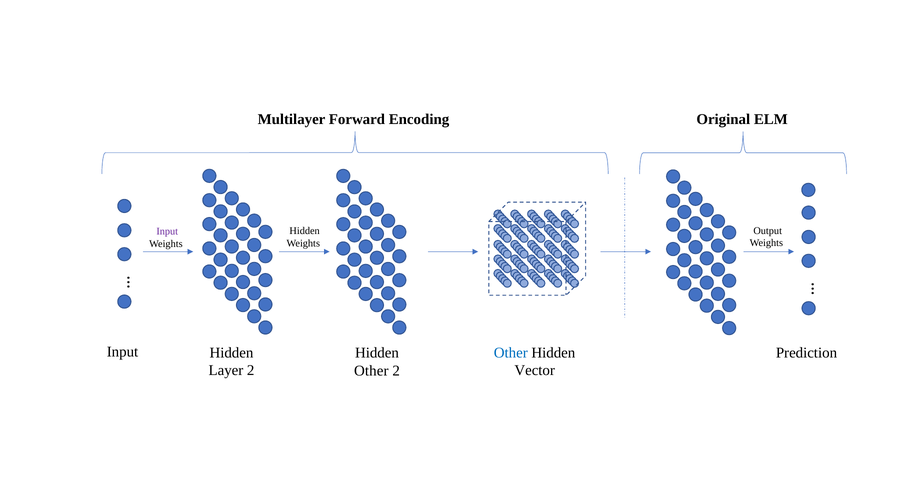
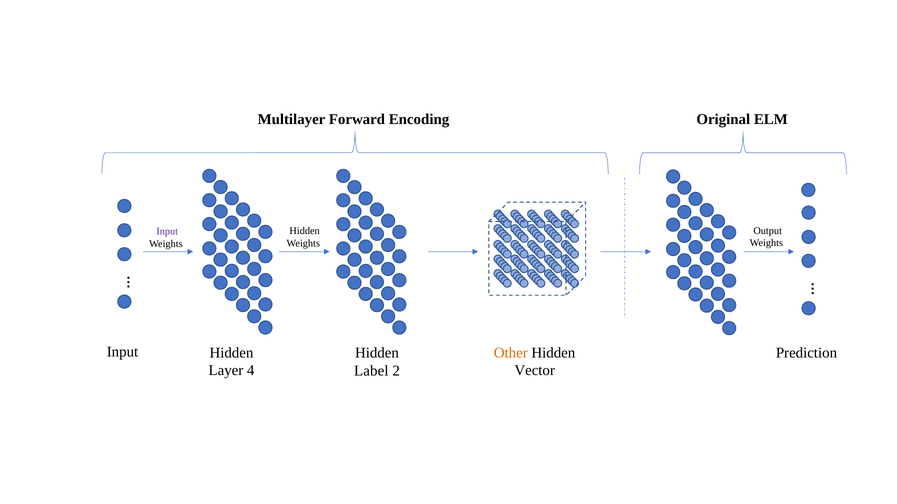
Other at (511, 353) colour: blue -> orange
Layer 2: 2 -> 4
Other at (371, 371): Other -> Label
